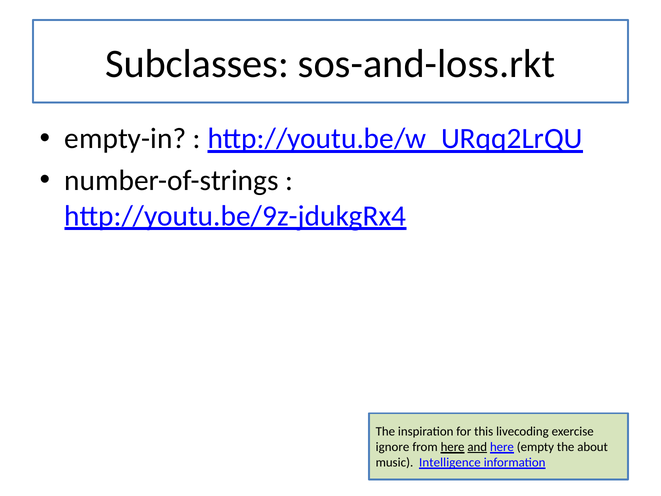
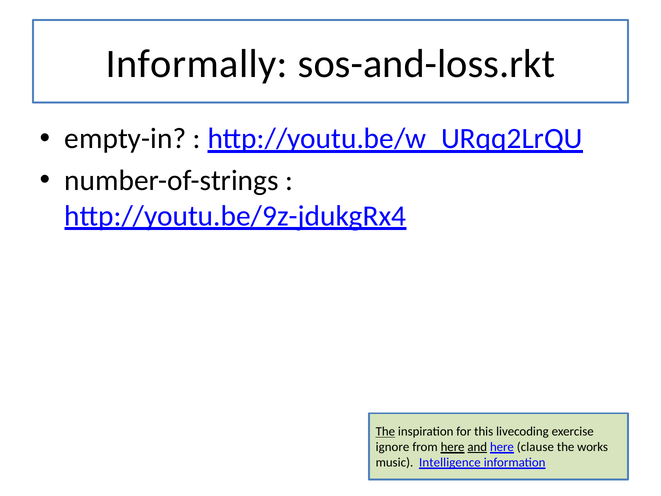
Subclasses: Subclasses -> Informally
The at (385, 431) underline: none -> present
empty: empty -> clause
about: about -> works
